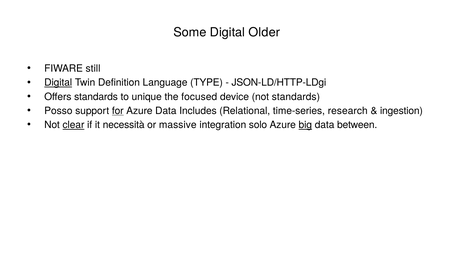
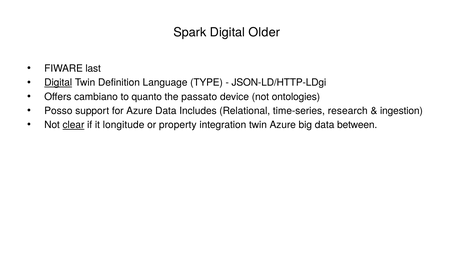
Some: Some -> Spark
still: still -> last
Offers standards: standards -> cambiano
unique: unique -> quanto
focused: focused -> passato
not standards: standards -> ontologies
for underline: present -> none
necessità: necessità -> longitude
massive: massive -> property
integration solo: solo -> twin
big underline: present -> none
